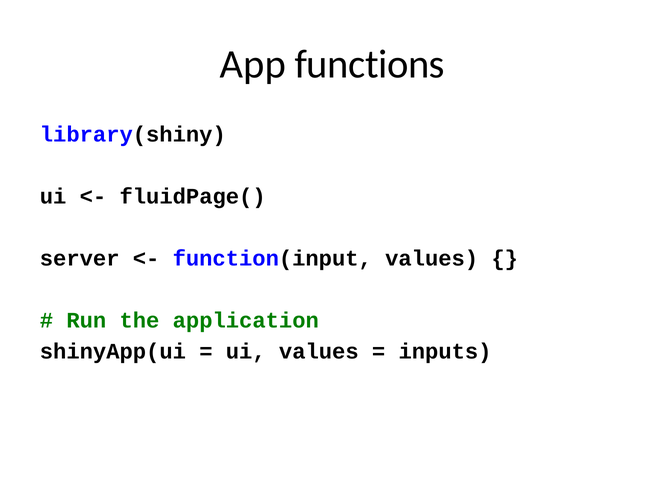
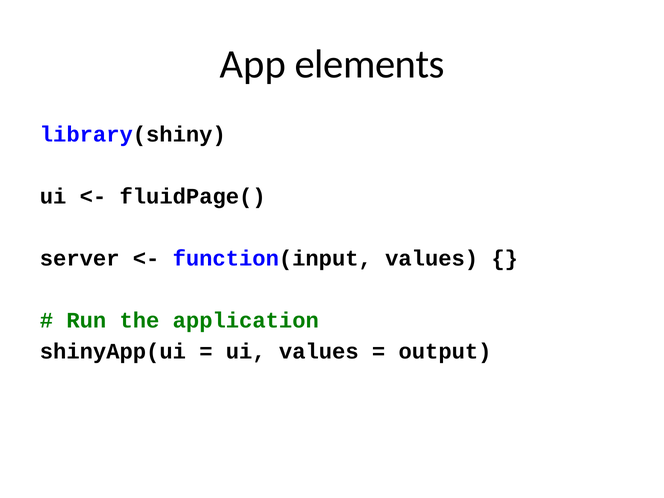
functions: functions -> elements
inputs: inputs -> output
